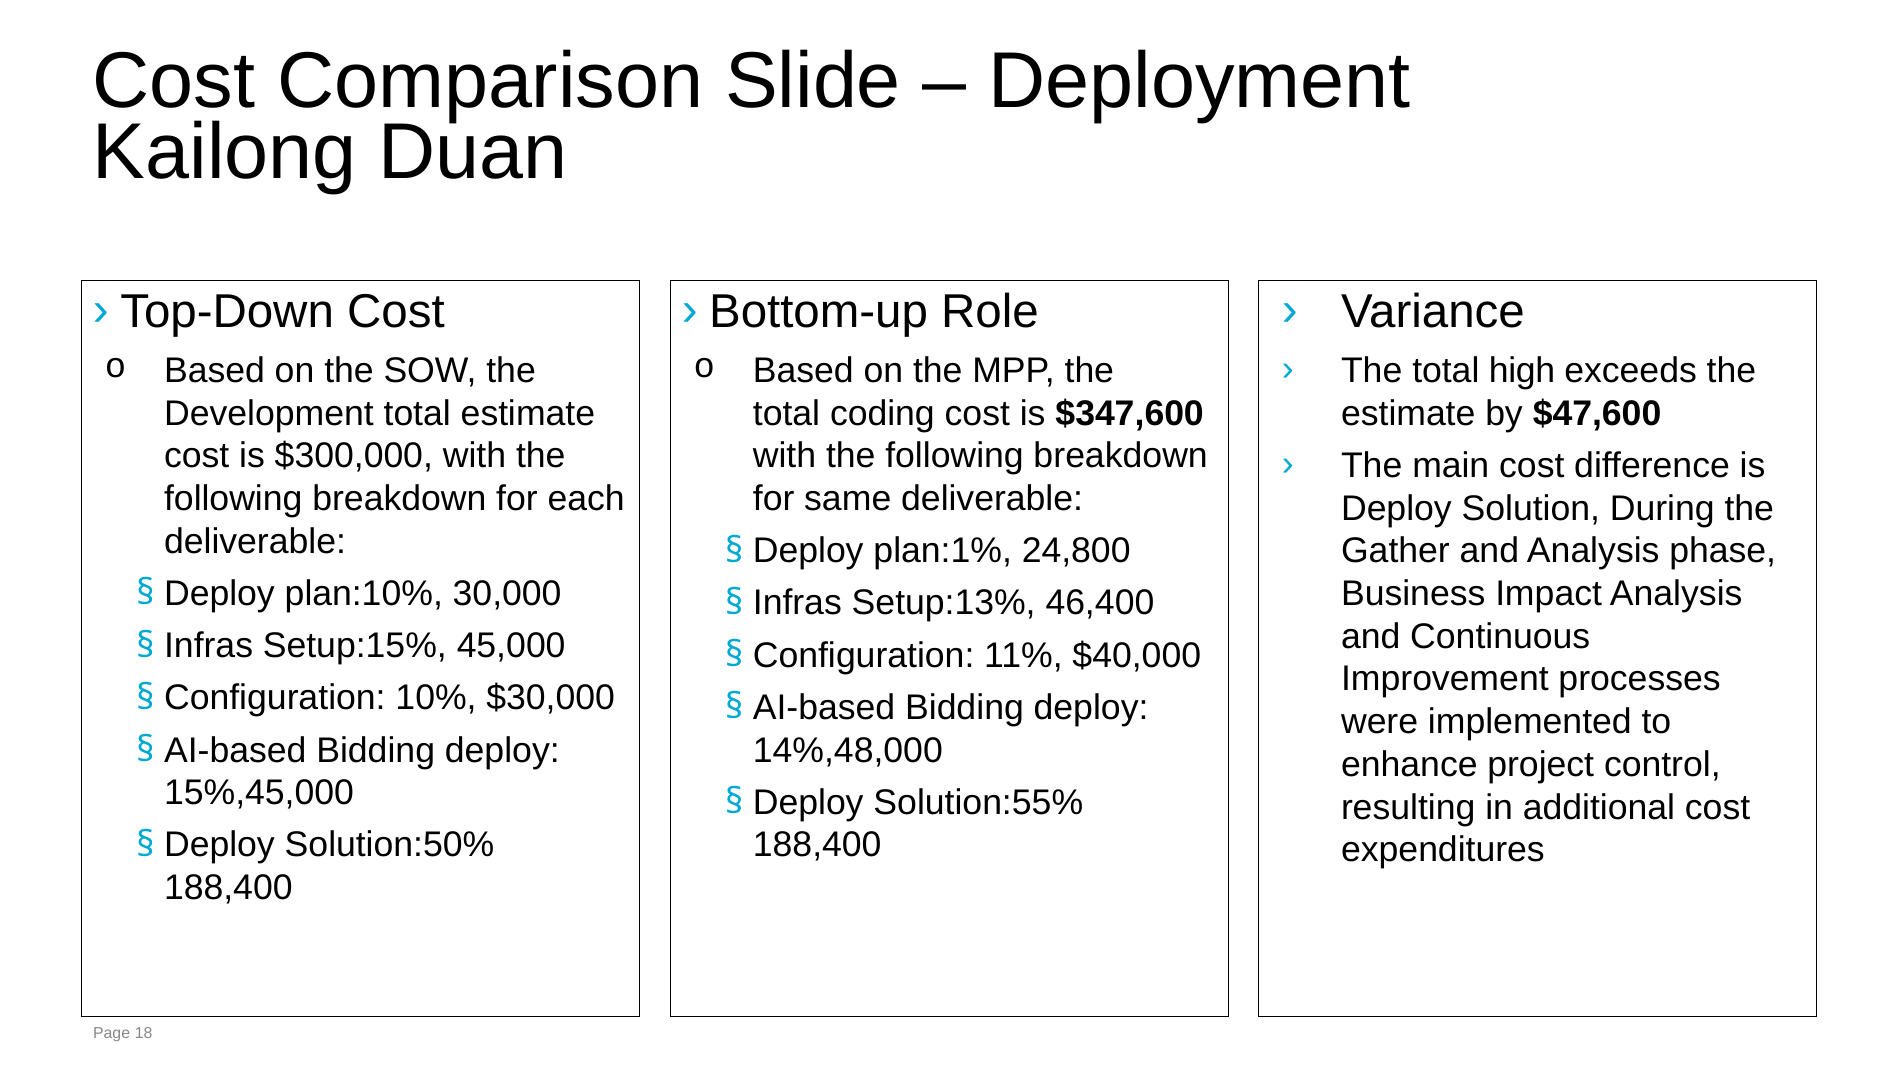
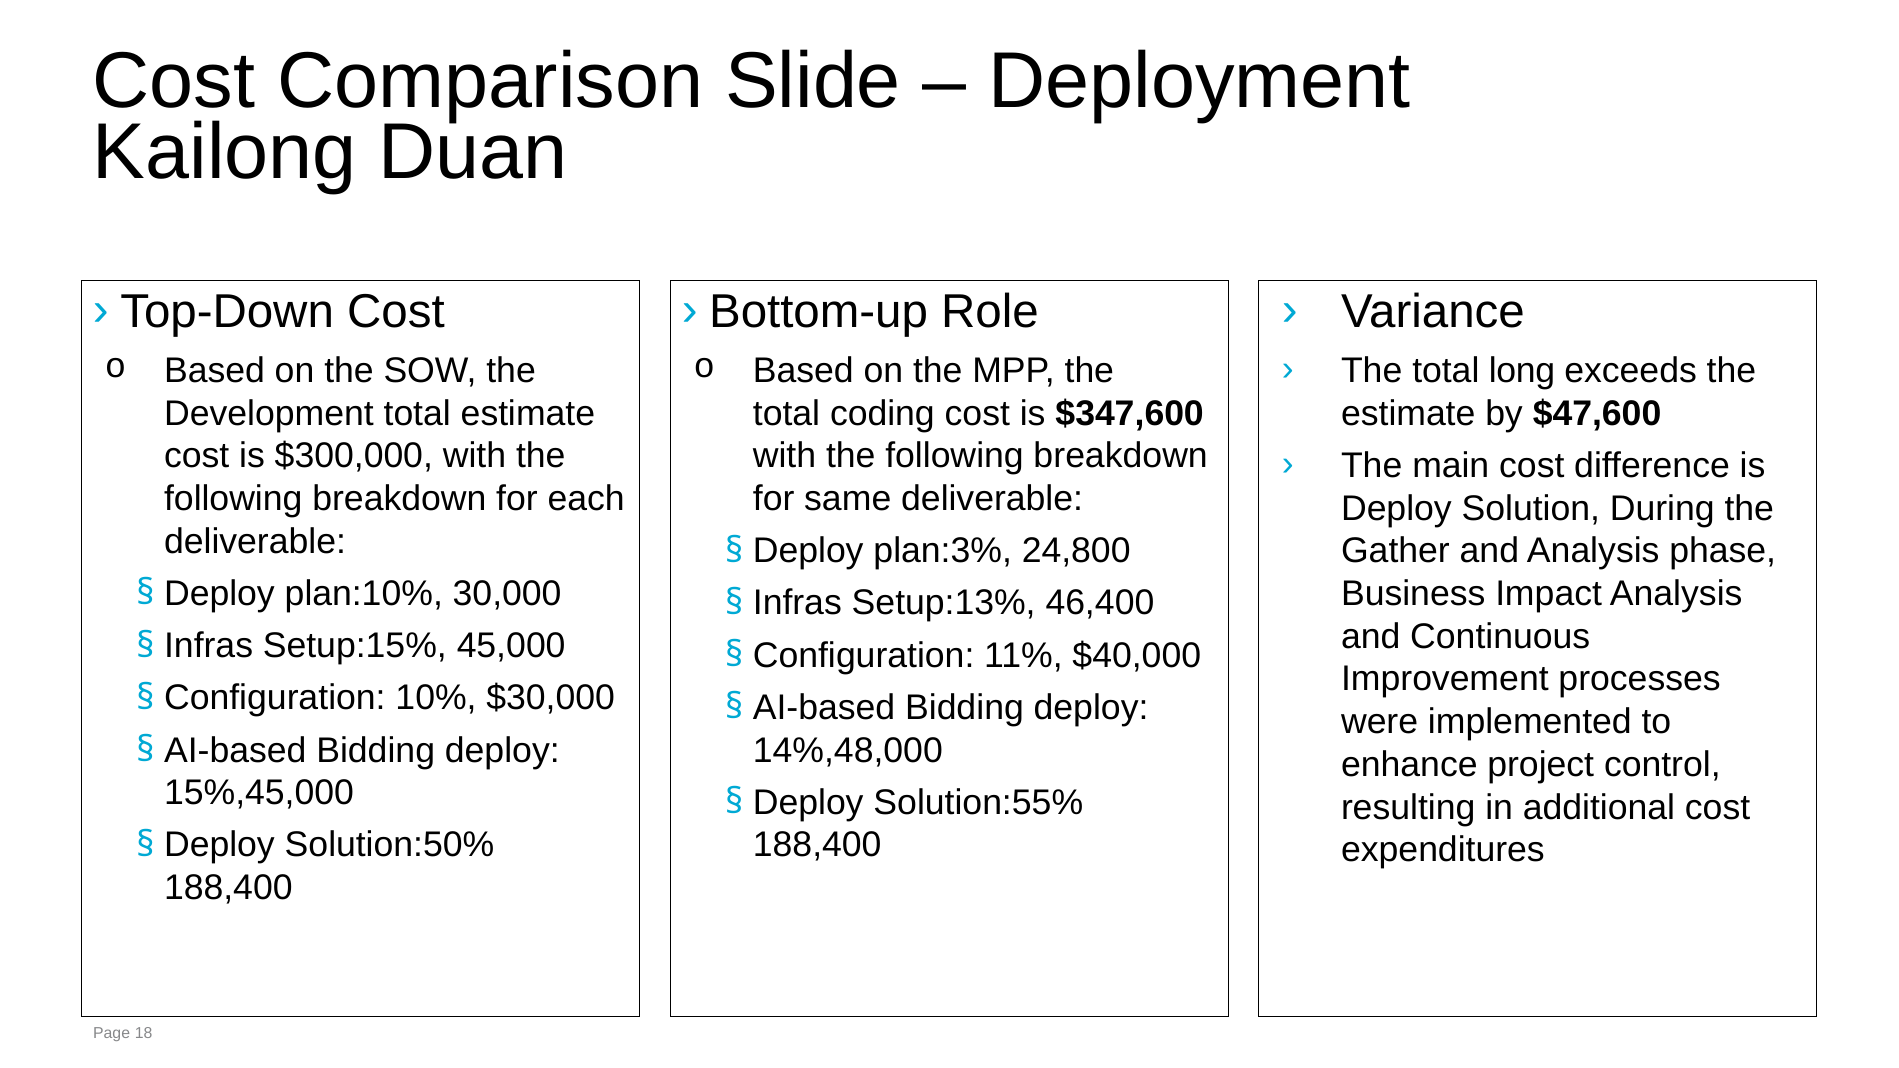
high: high -> long
plan:1%: plan:1% -> plan:3%
